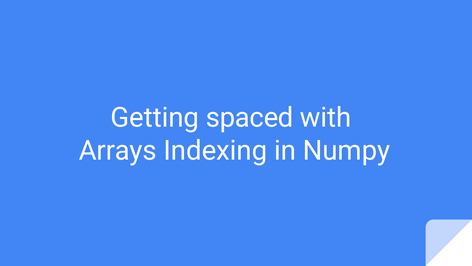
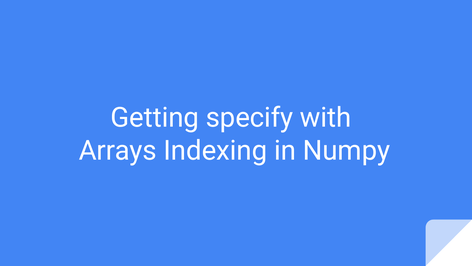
spaced: spaced -> specify
